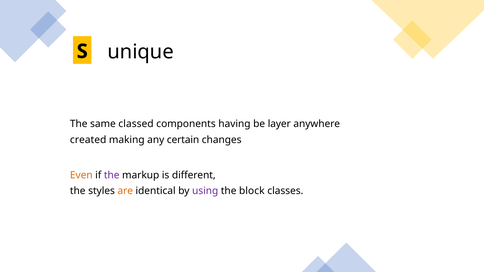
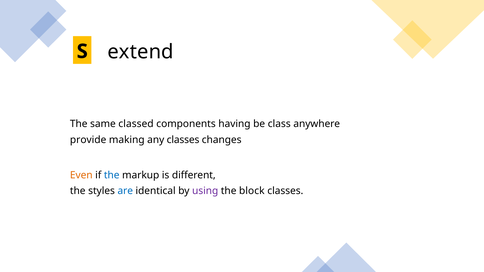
unique: unique -> extend
layer: layer -> class
created: created -> provide
any certain: certain -> classes
the at (112, 175) colour: purple -> blue
are colour: orange -> blue
